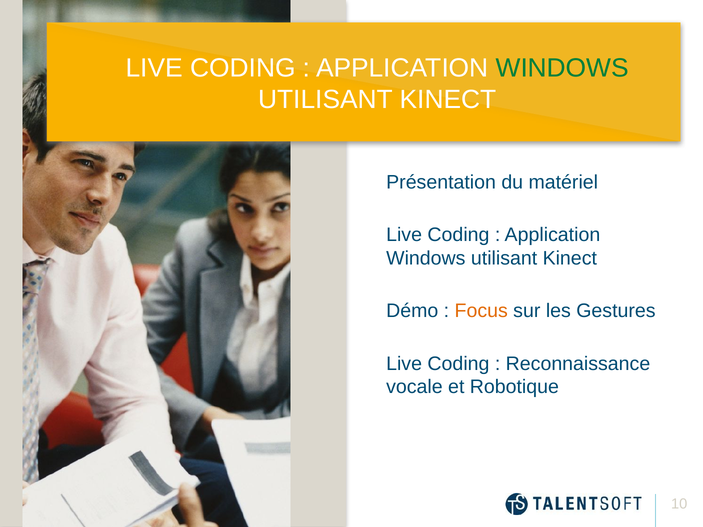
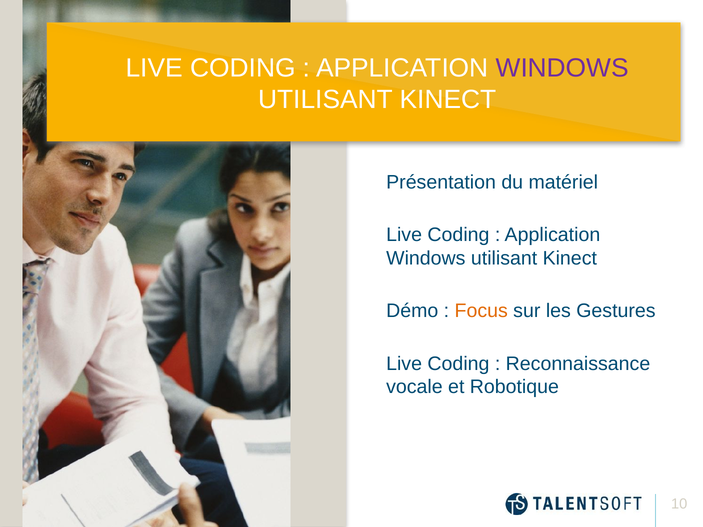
WINDOWS at (562, 68) colour: green -> purple
